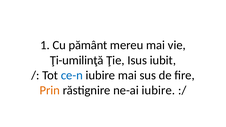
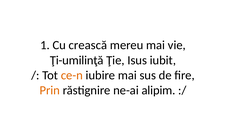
pământ: pământ -> crească
ce-n colour: blue -> orange
ne-ai iubire: iubire -> alipim
